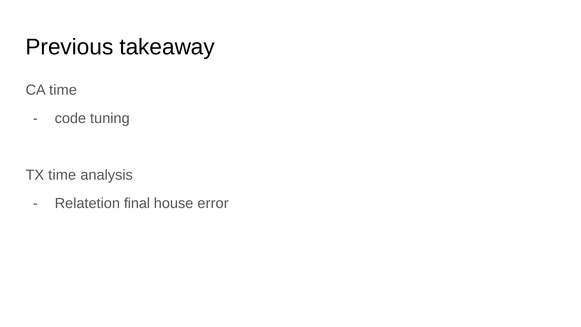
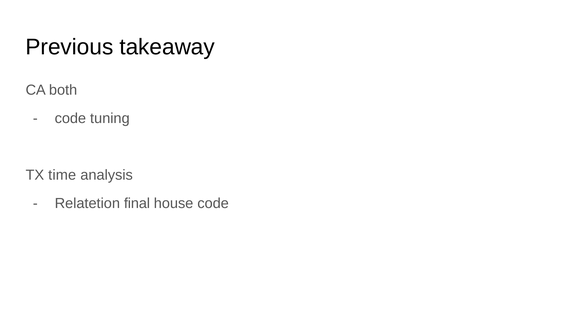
CA time: time -> both
house error: error -> code
